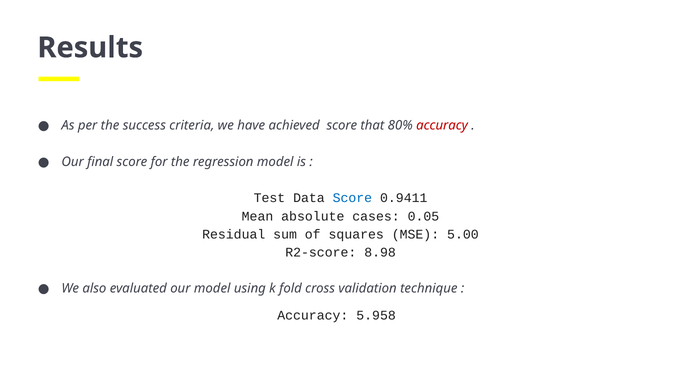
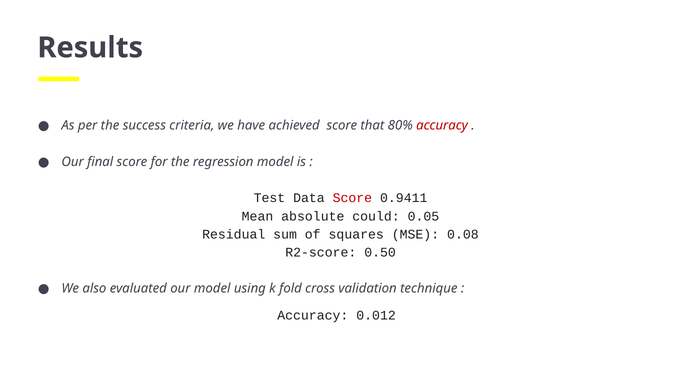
Score at (352, 198) colour: blue -> red
cases: cases -> could
5.00: 5.00 -> 0.08
8.98: 8.98 -> 0.50
5.958: 5.958 -> 0.012
